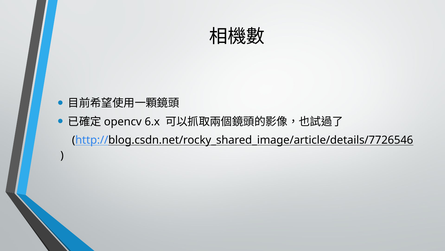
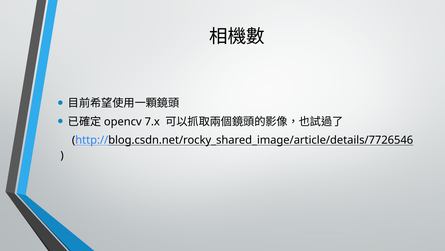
6.x: 6.x -> 7.x
